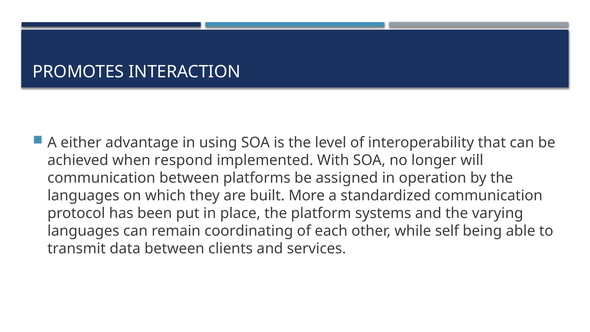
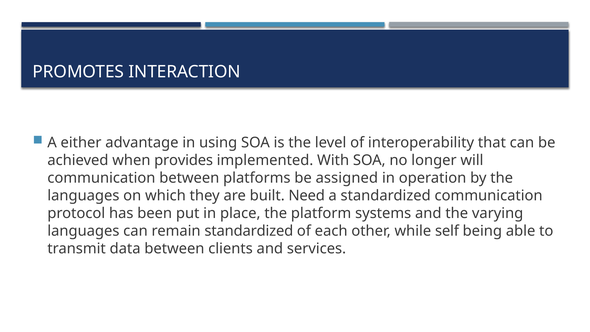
respond: respond -> provides
More: More -> Need
remain coordinating: coordinating -> standardized
